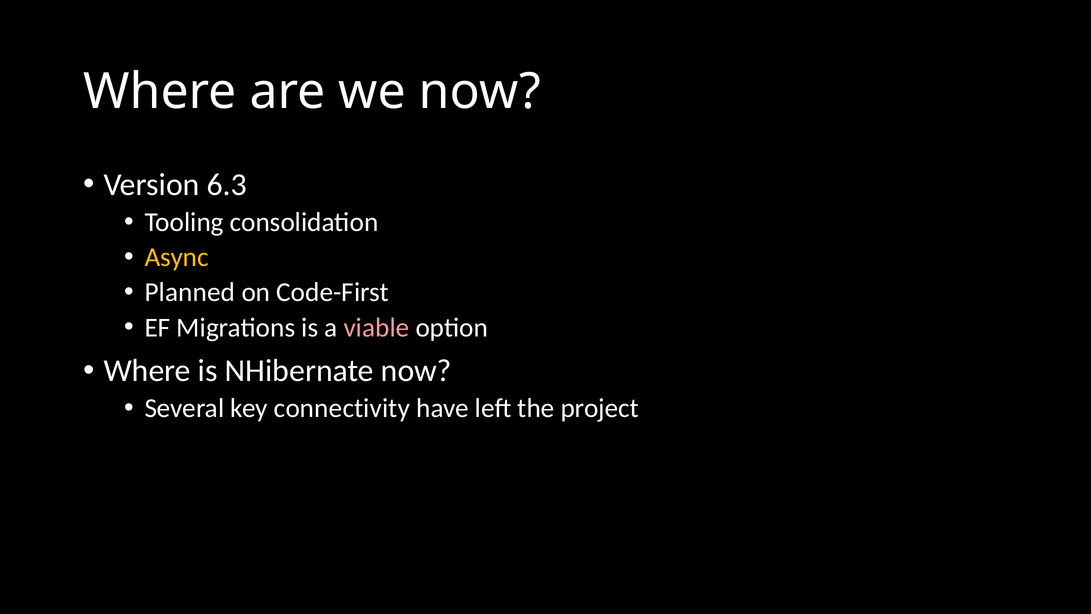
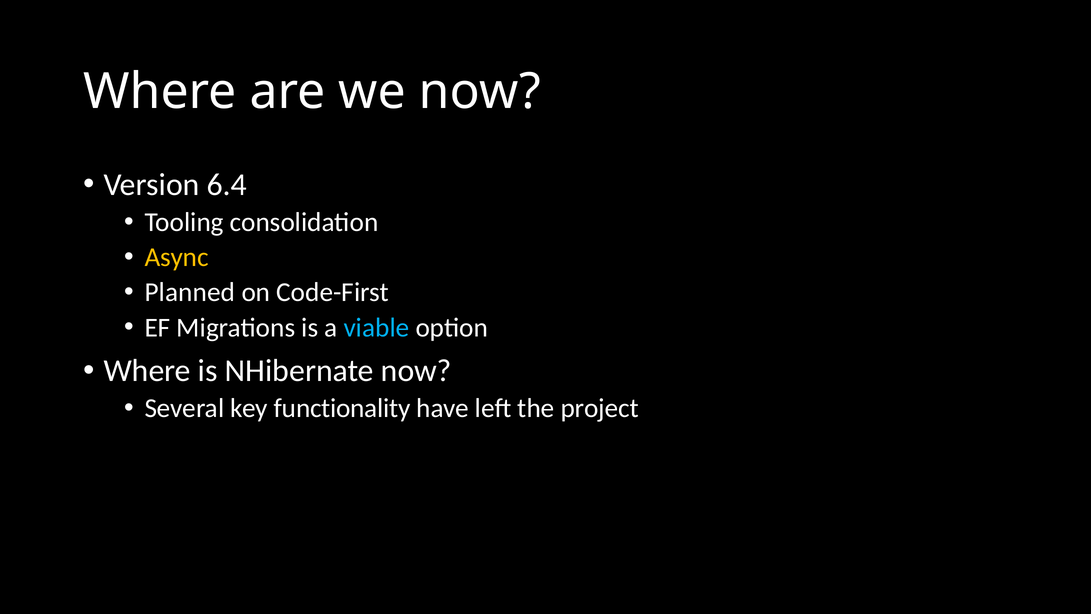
6.3: 6.3 -> 6.4
viable colour: pink -> light blue
connectivity: connectivity -> functionality
